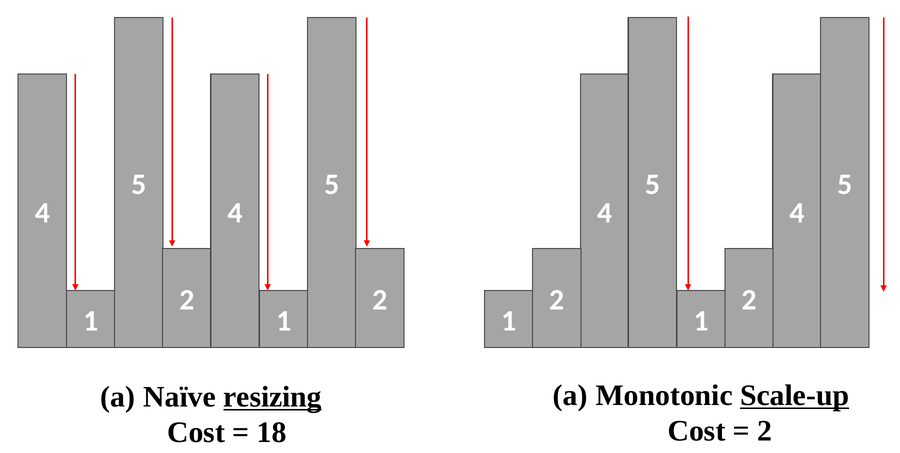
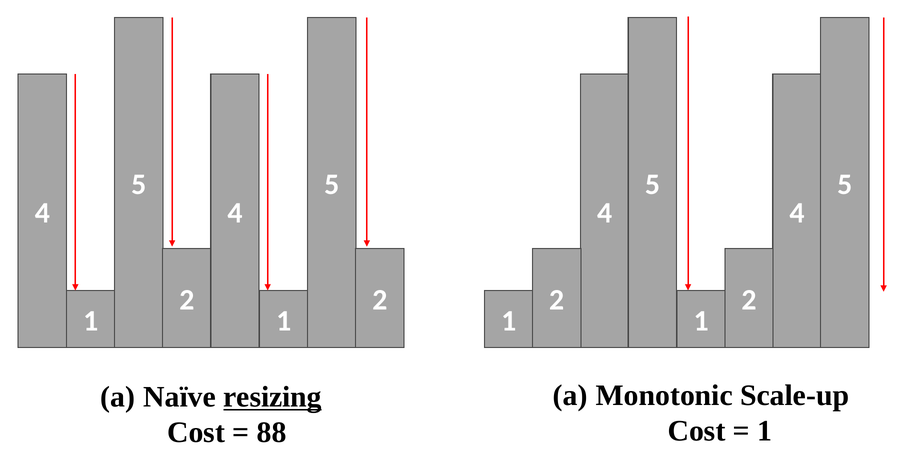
Scale-up underline: present -> none
2 at (765, 432): 2 -> 1
18: 18 -> 88
